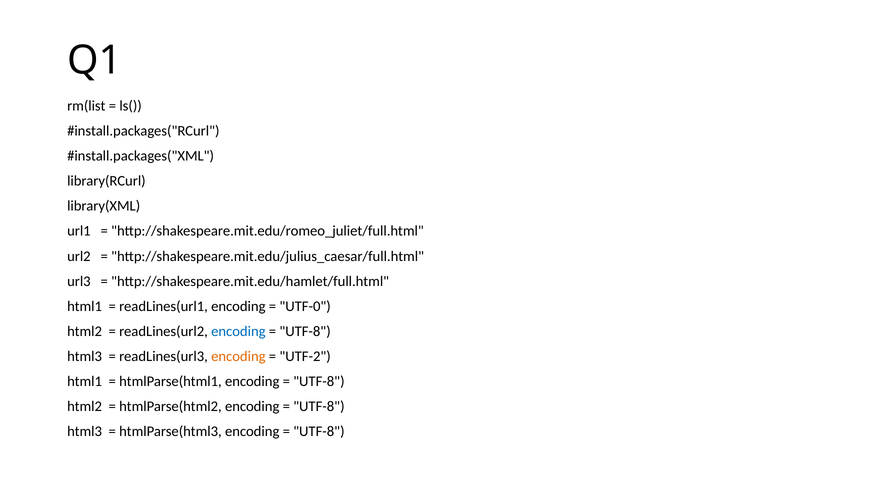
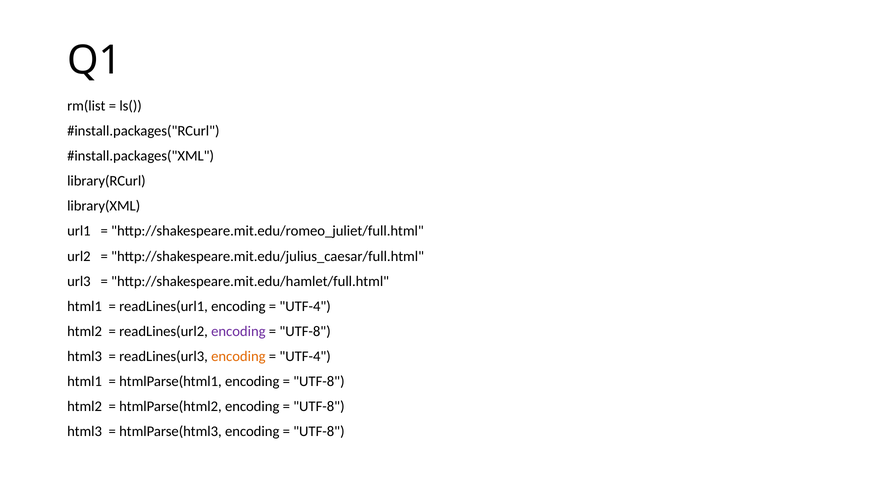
UTF-0 at (305, 306): UTF-0 -> UTF-4
encoding at (238, 331) colour: blue -> purple
UTF-2 at (305, 356): UTF-2 -> UTF-4
